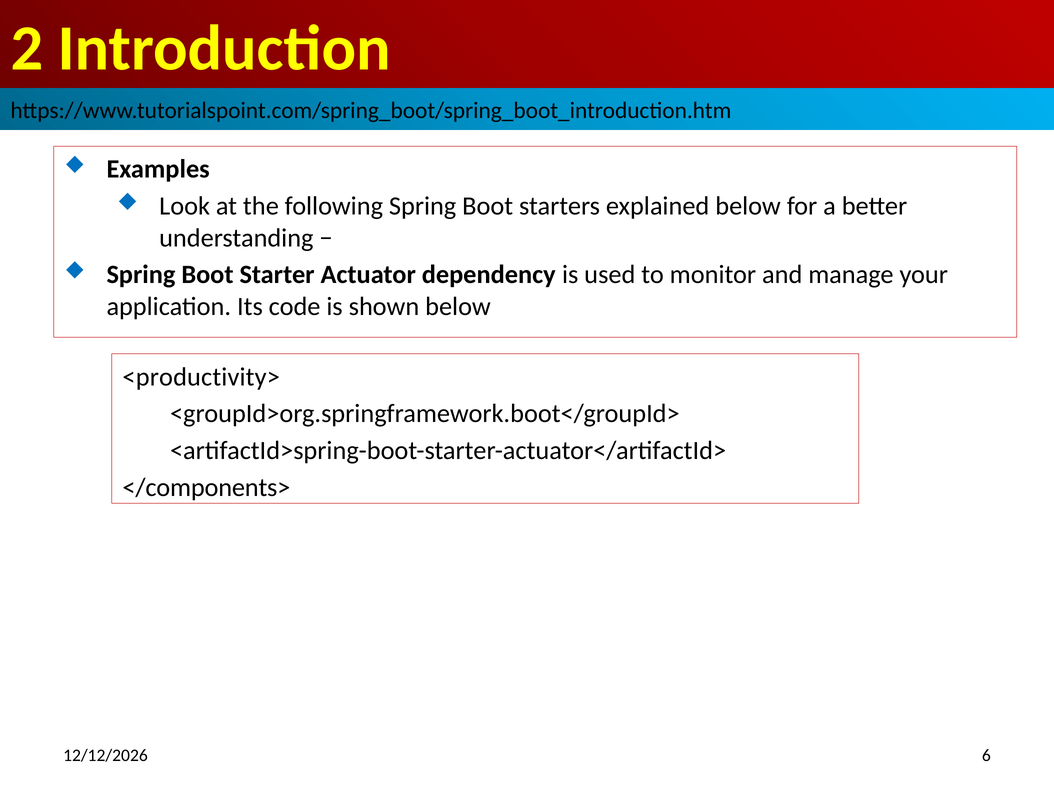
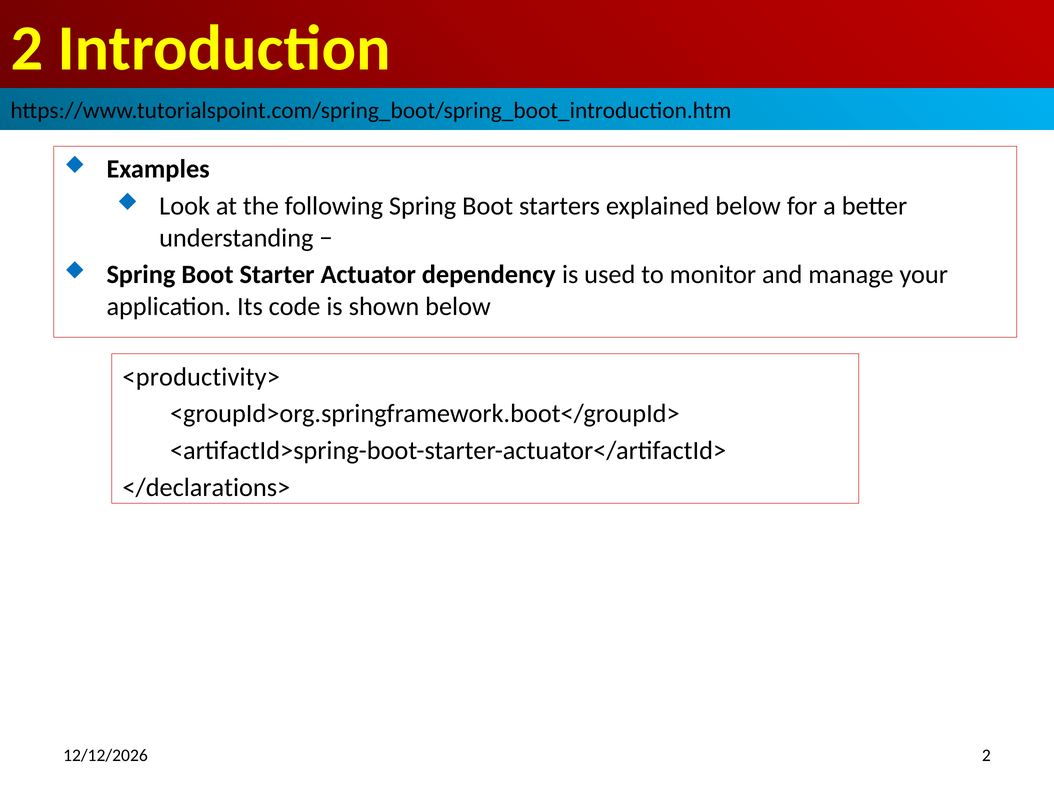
</components>: </components> -> </declarations>
6 at (986, 755): 6 -> 2
